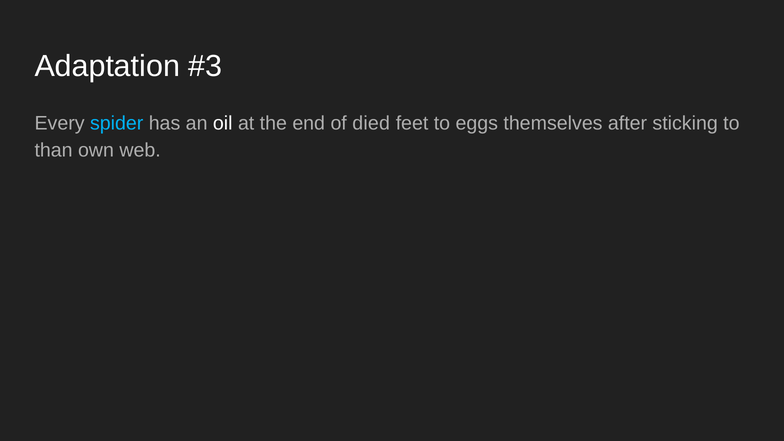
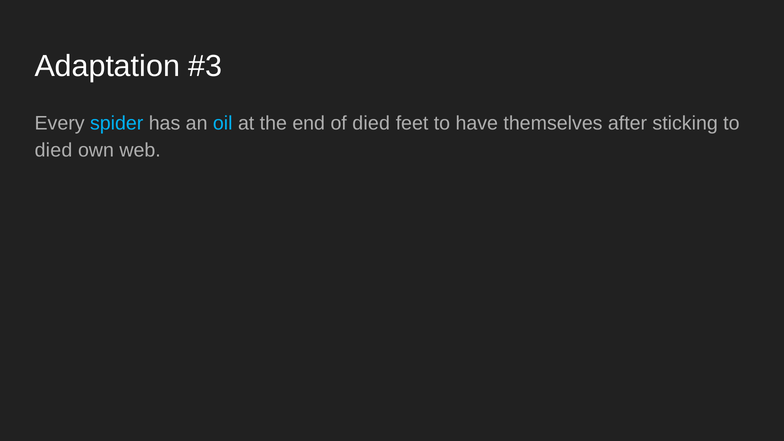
oil colour: white -> light blue
eggs: eggs -> have
than at (54, 150): than -> died
